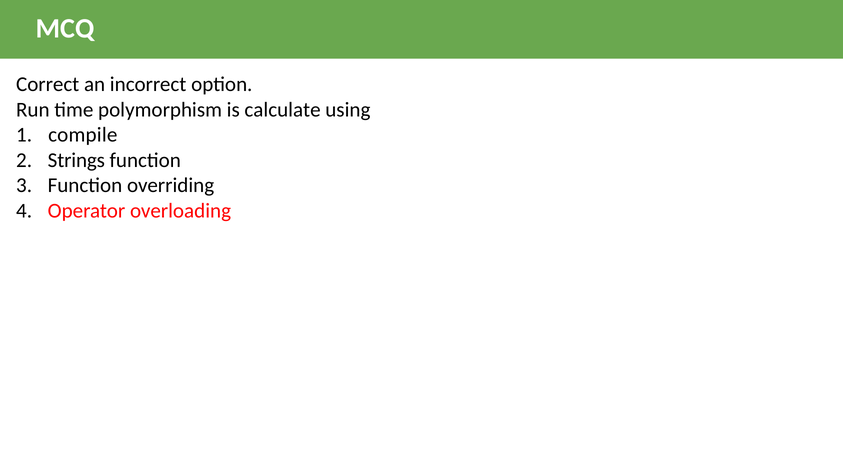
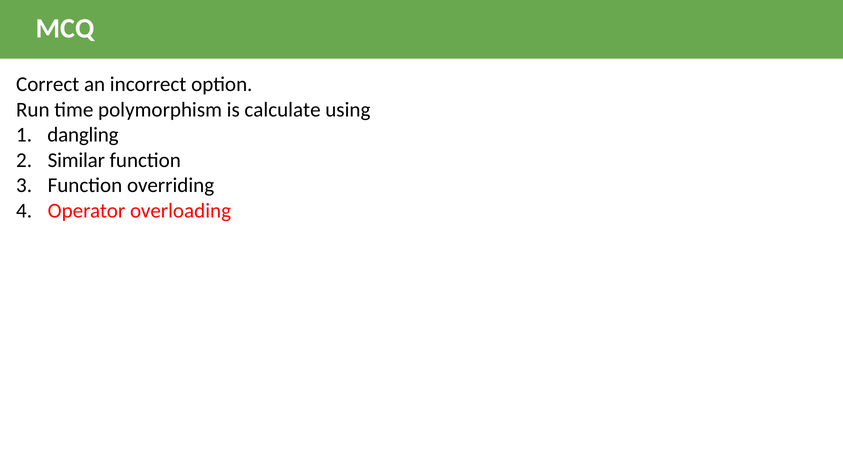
compile: compile -> dangling
Strings: Strings -> Similar
